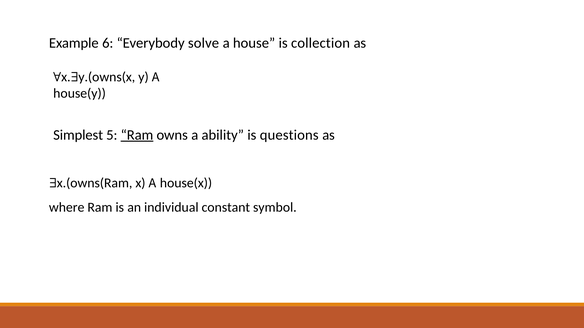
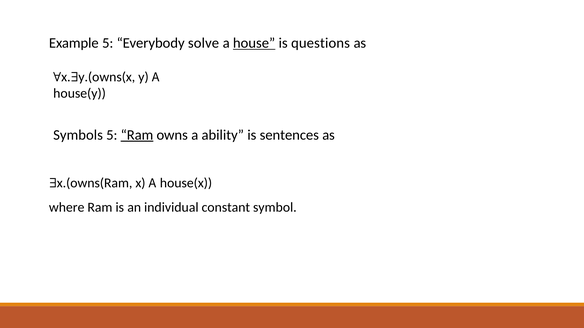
Example 6: 6 -> 5
house underline: none -> present
collection: collection -> questions
Simplest: Simplest -> Symbols
questions: questions -> sentences
